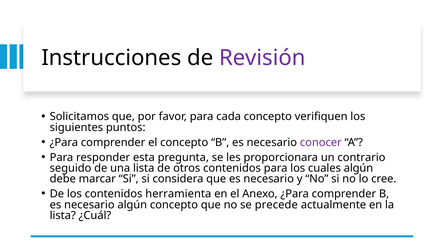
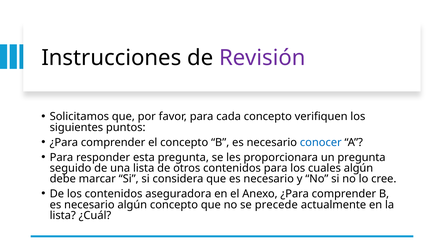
conocer colour: purple -> blue
un contrario: contrario -> pregunta
herramienta: herramienta -> aseguradora
